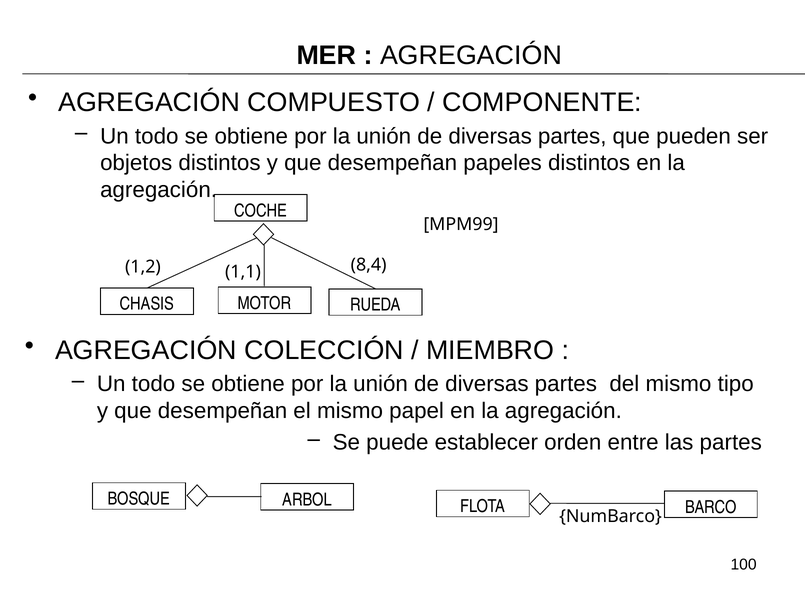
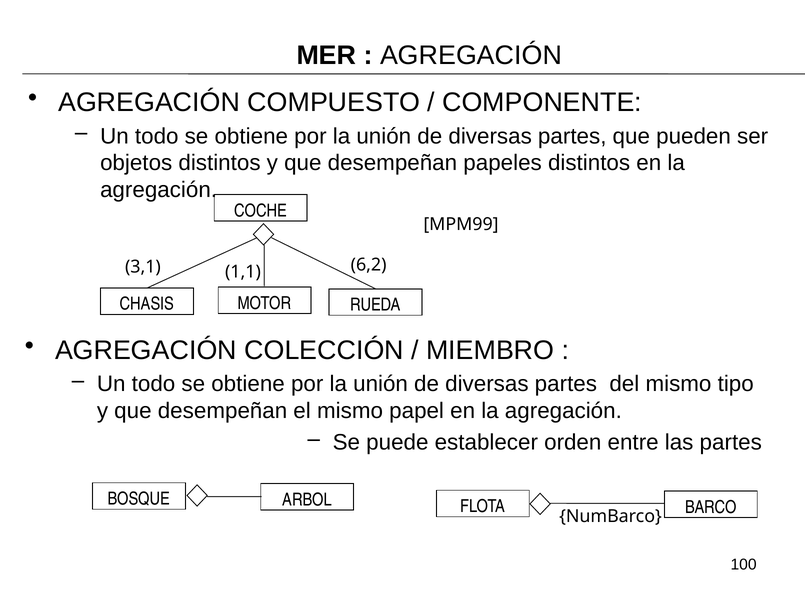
1,2: 1,2 -> 3,1
8,4: 8,4 -> 6,2
